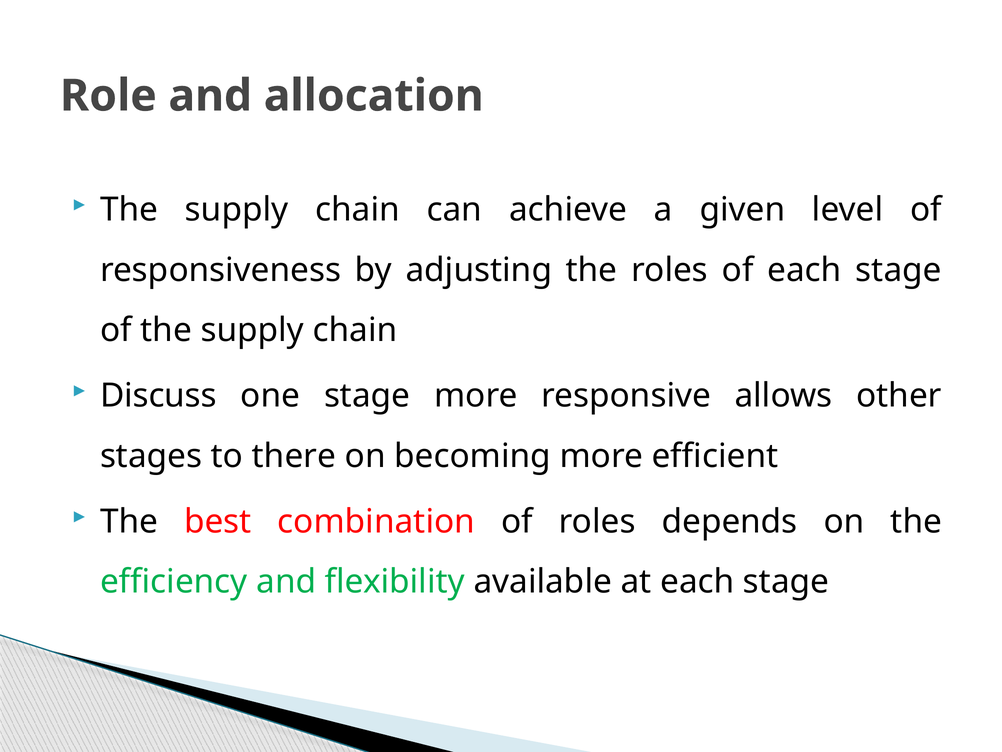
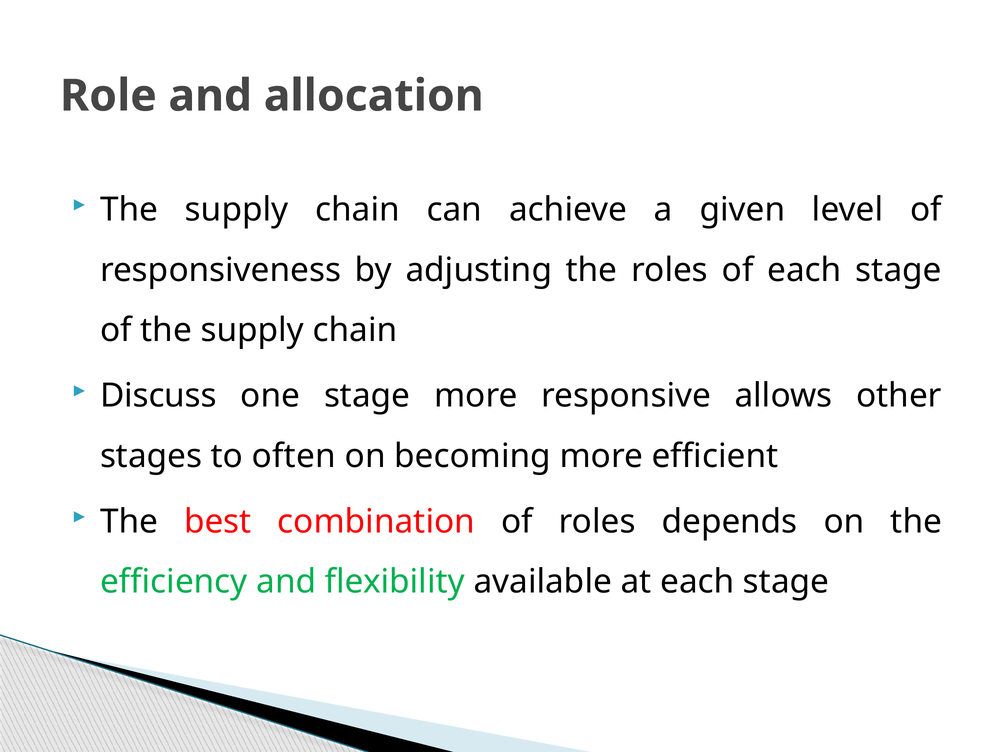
there: there -> often
